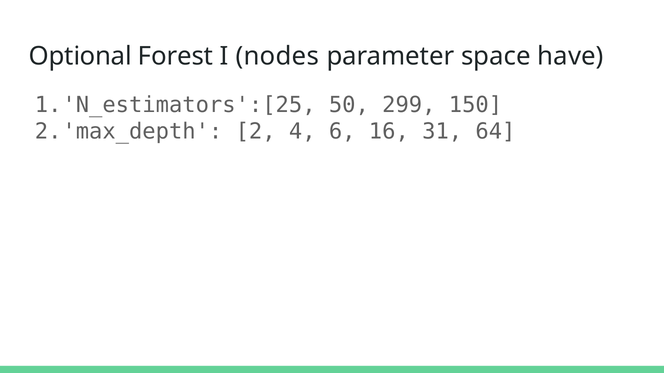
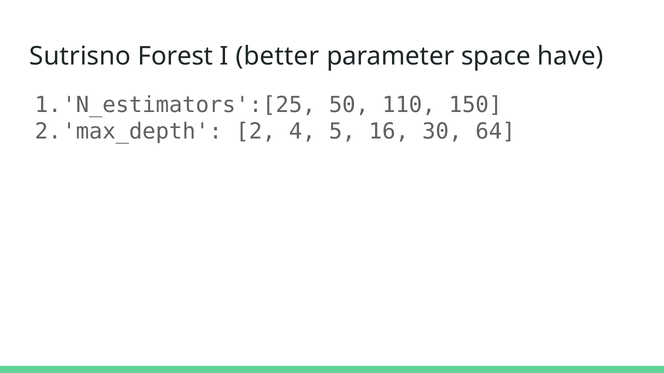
Optional: Optional -> Sutrisno
nodes: nodes -> better
299: 299 -> 110
6: 6 -> 5
31: 31 -> 30
